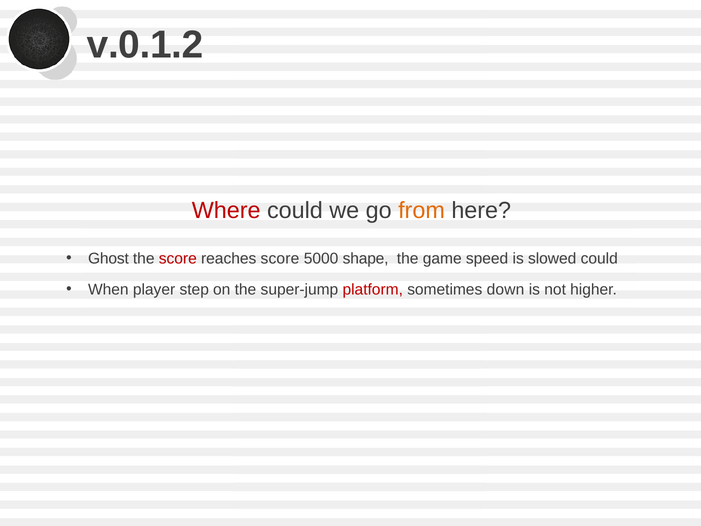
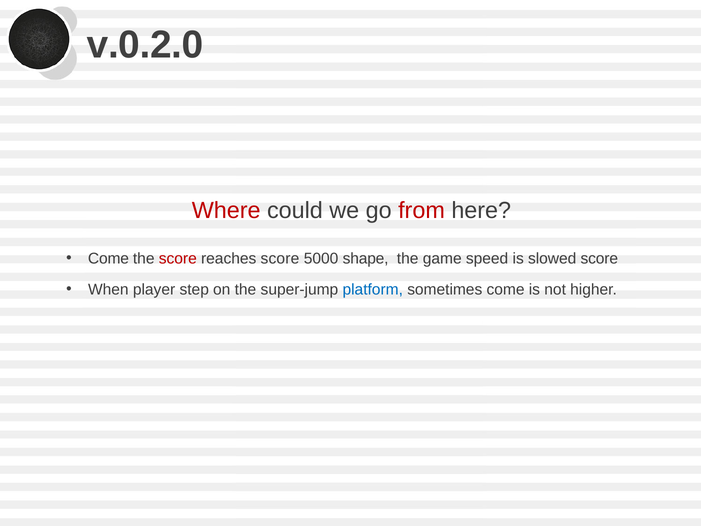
v.0.1.2: v.0.1.2 -> v.0.2.0
from colour: orange -> red
Ghost at (108, 258): Ghost -> Come
slowed could: could -> score
platform colour: red -> blue
sometimes down: down -> come
